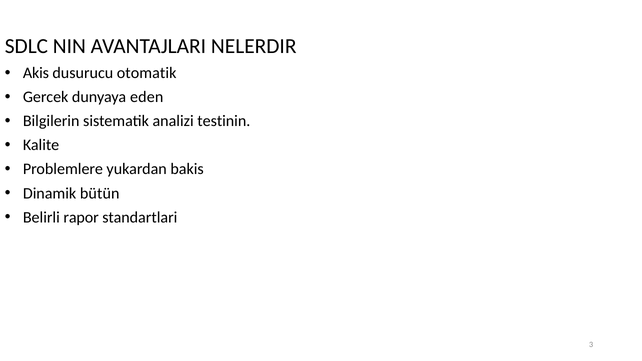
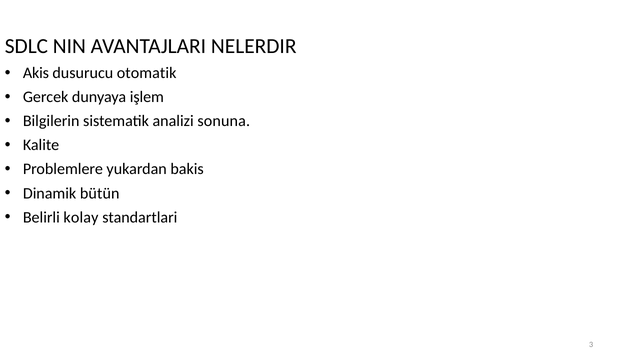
eden: eden -> işlem
testinin: testinin -> sonuna
rapor: rapor -> kolay
